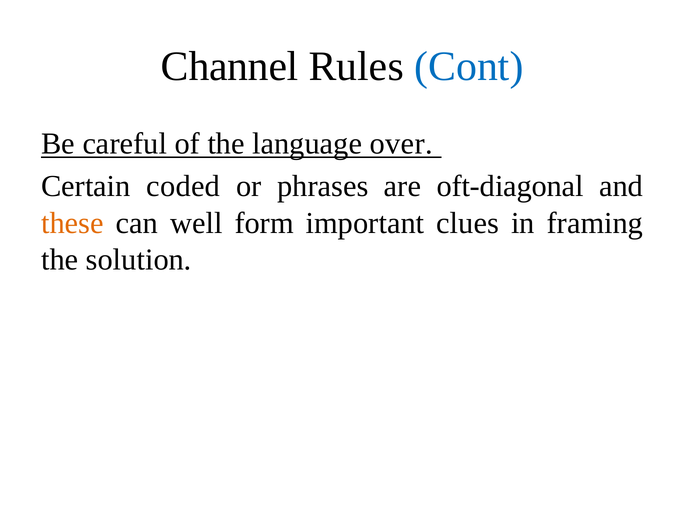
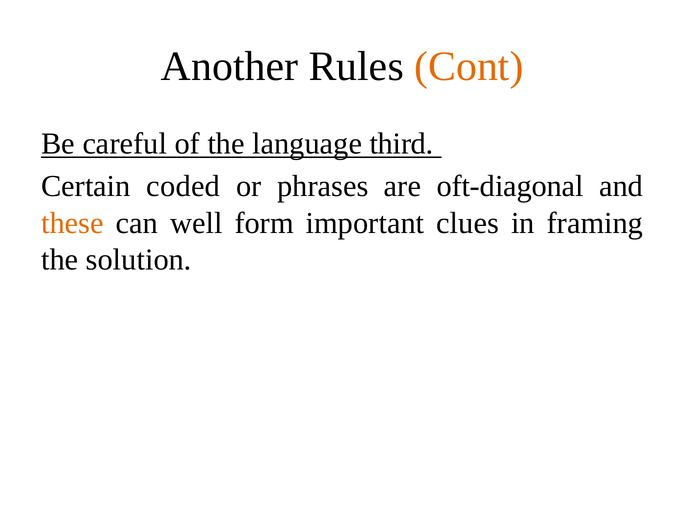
Channel: Channel -> Another
Cont colour: blue -> orange
over: over -> third
